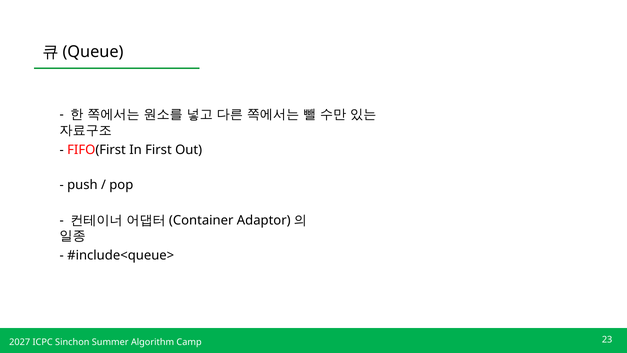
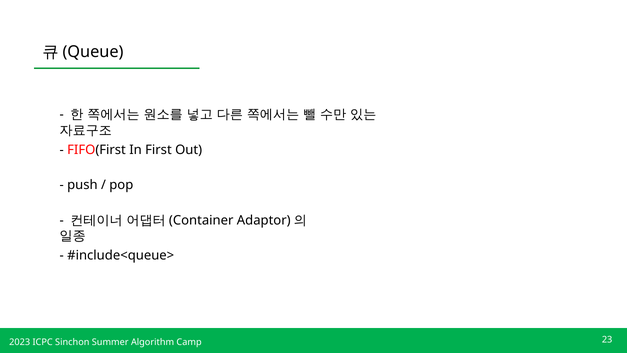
2027: 2027 -> 2023
